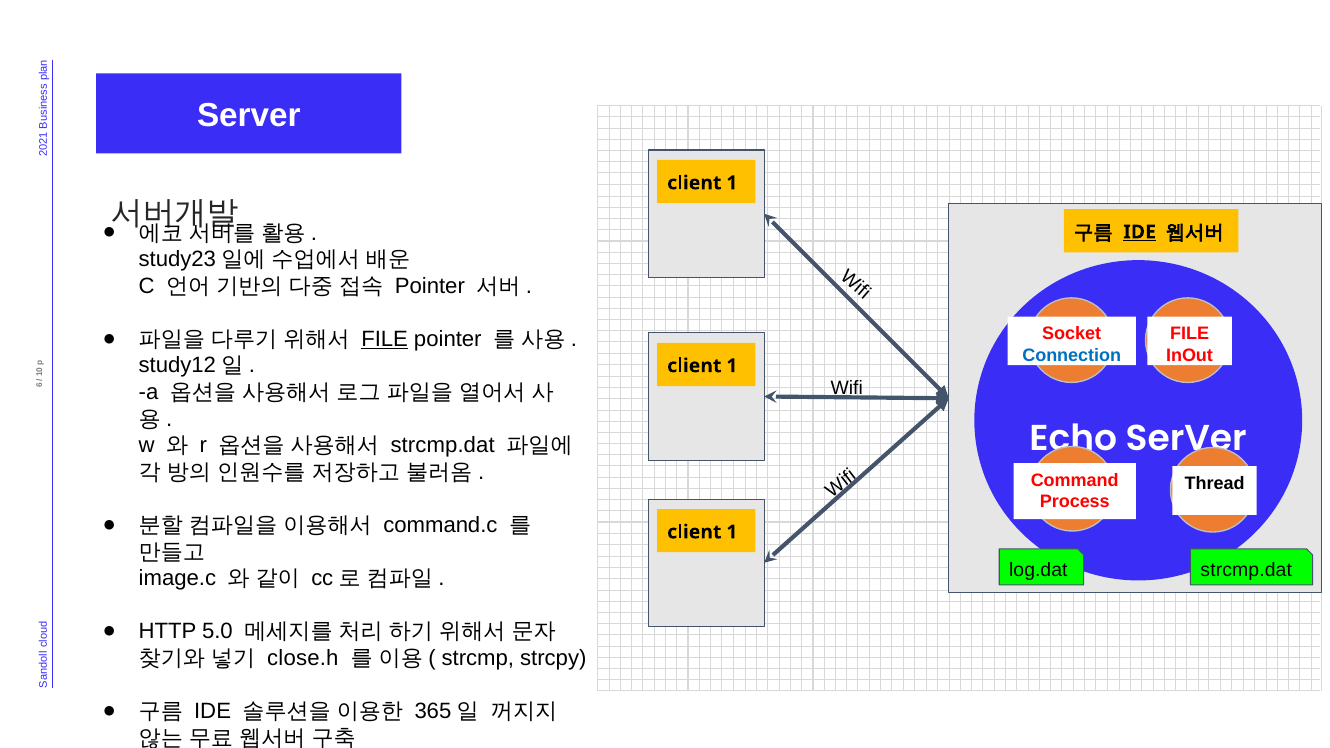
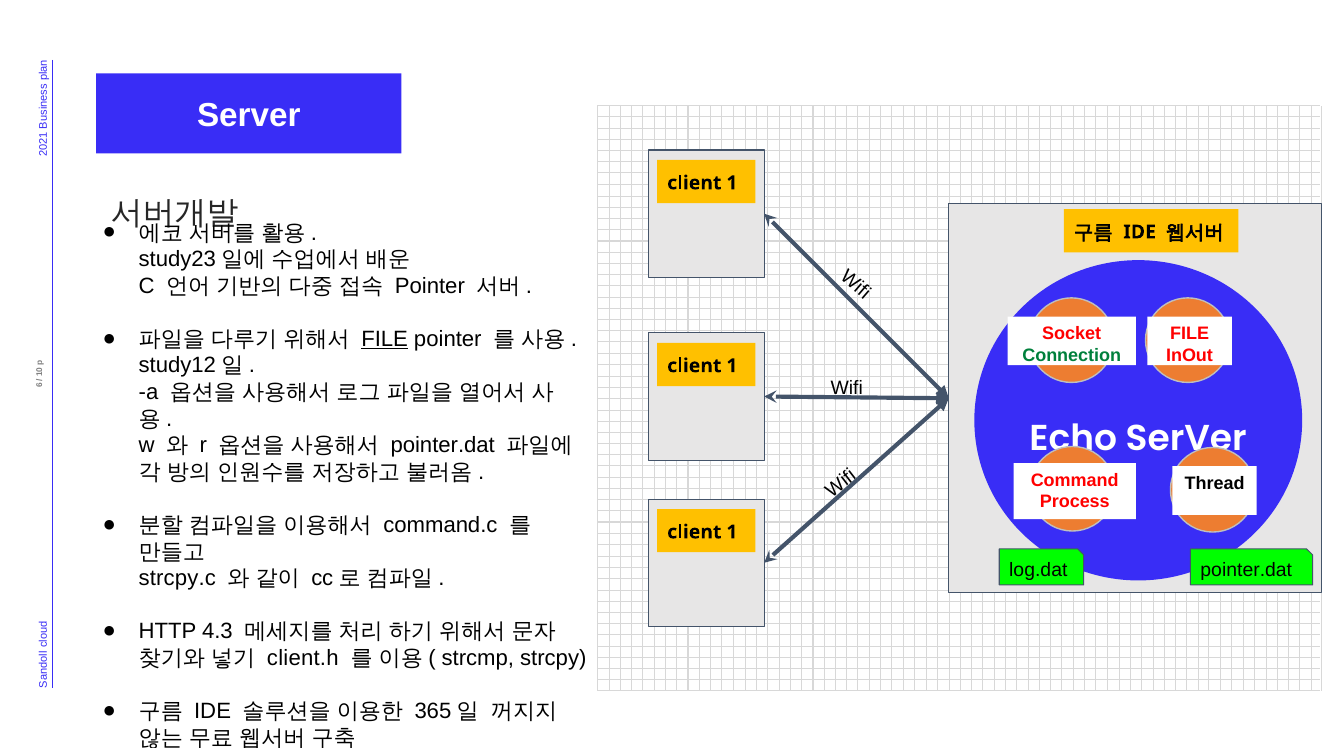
IDE at (1140, 232) underline: present -> none
Connection colour: blue -> green
strcmp.dat at (443, 445): strcmp.dat -> pointer.dat
log.dat strcmp.dat: strcmp.dat -> pointer.dat
image.c: image.c -> strcpy.c
5.0: 5.0 -> 4.3
close.h: close.h -> client.h
